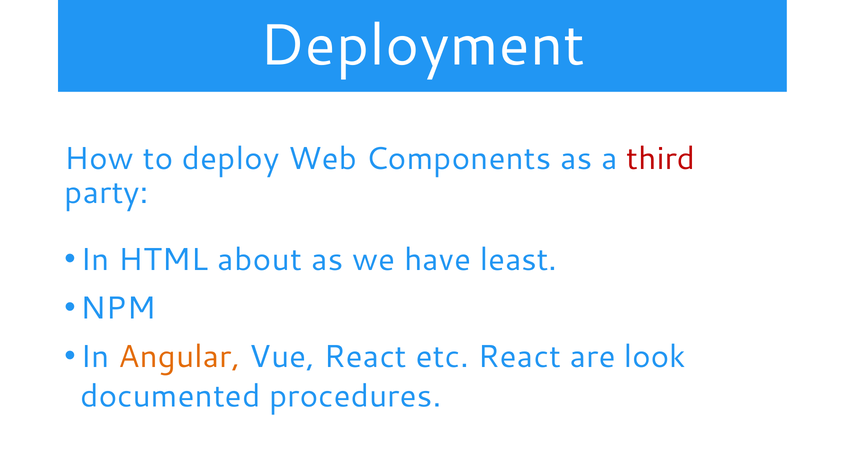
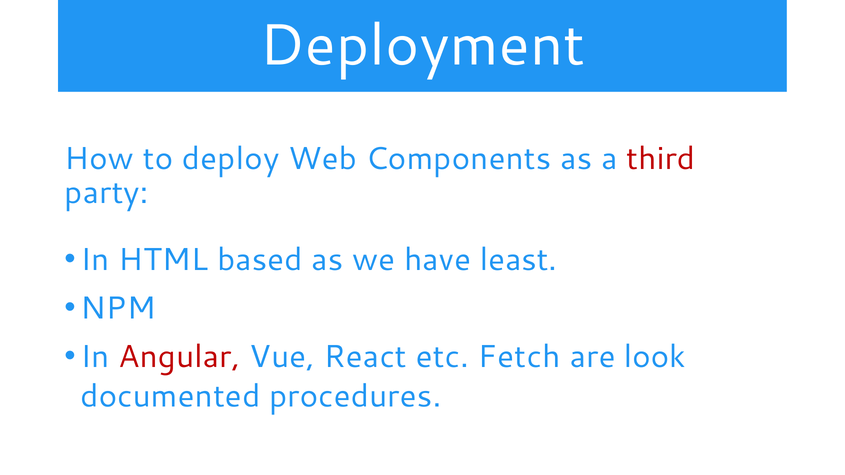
about: about -> based
Angular colour: orange -> red
etc React: React -> Fetch
